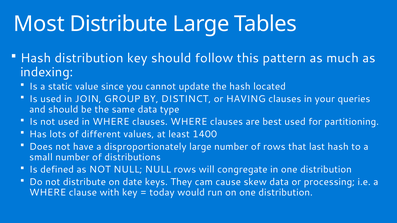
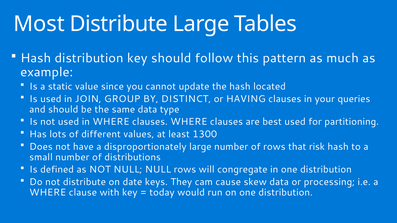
indexing: indexing -> example
1400: 1400 -> 1300
last: last -> risk
